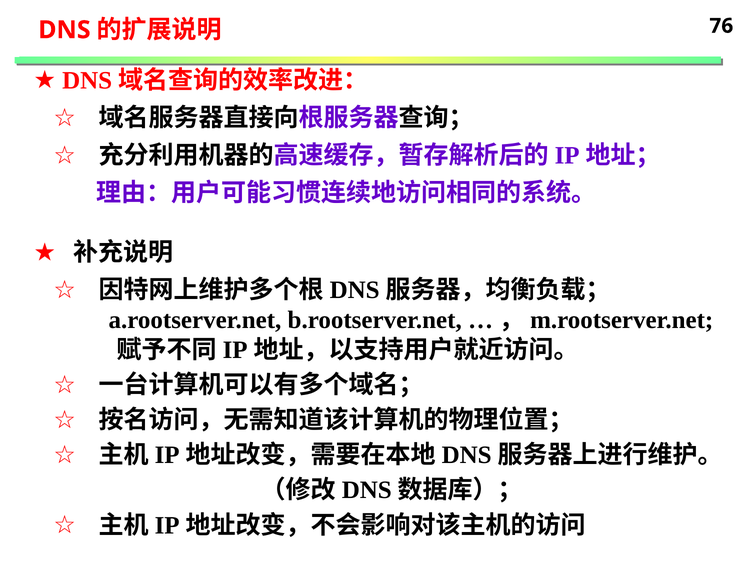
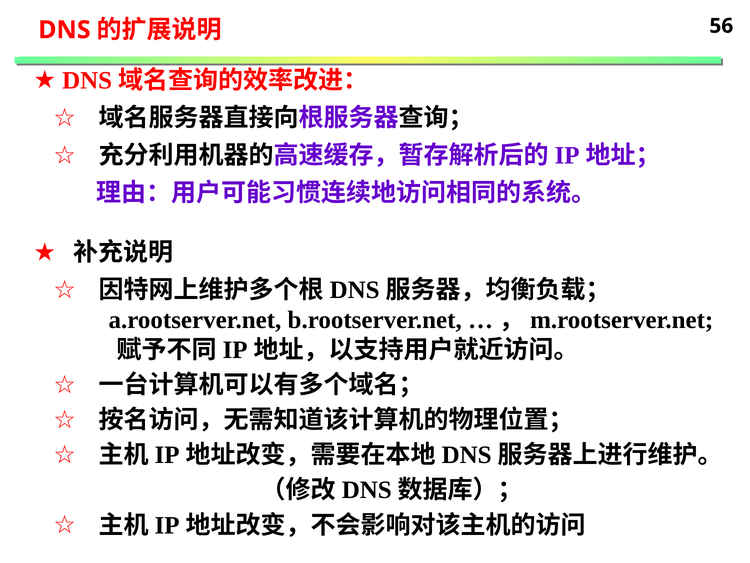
76: 76 -> 56
